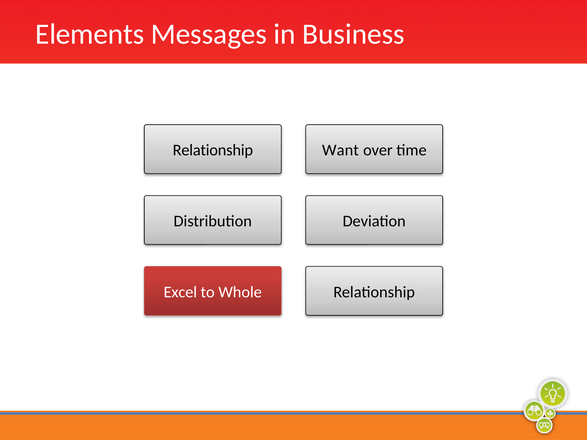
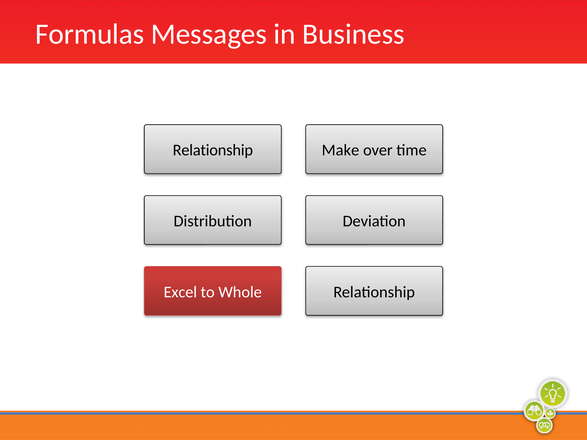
Elements: Elements -> Formulas
Want: Want -> Make
